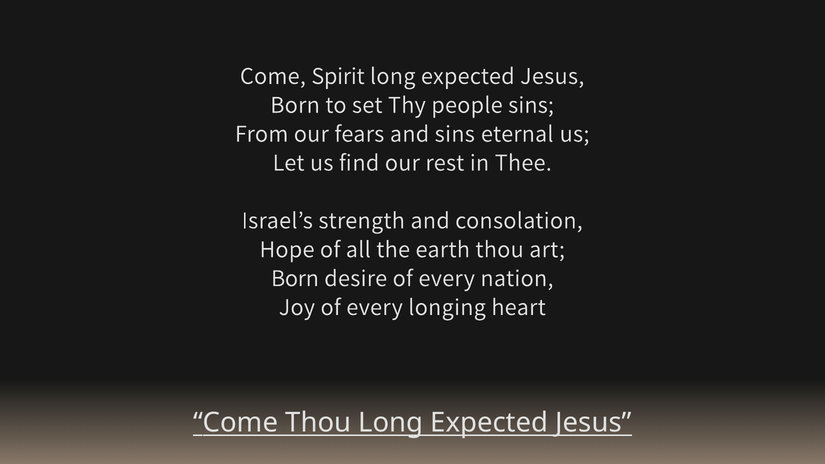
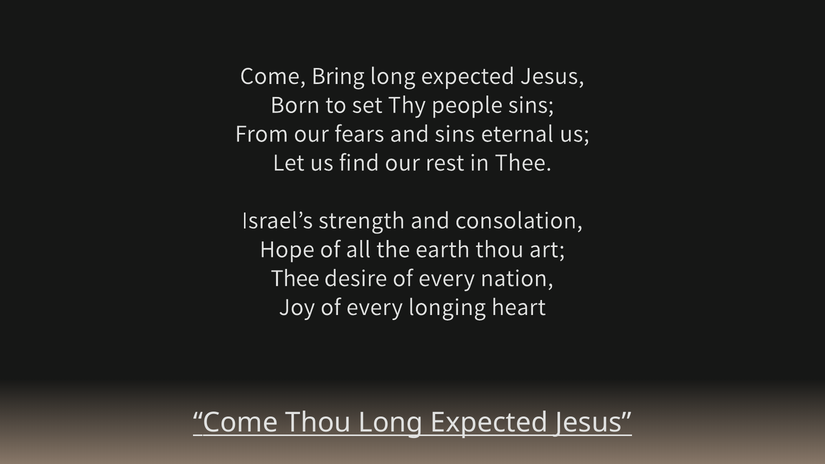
Spirit: Spirit -> Bring
Born at (295, 278): Born -> Thee
